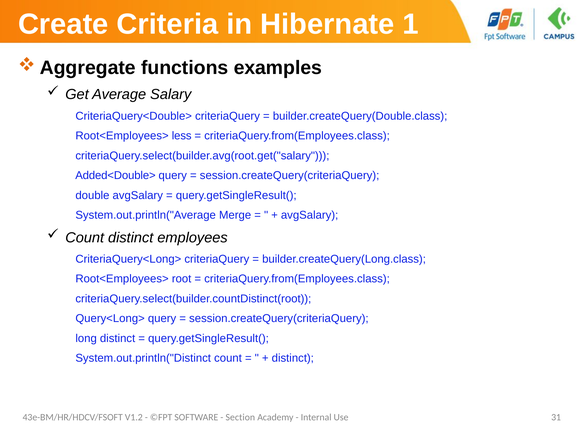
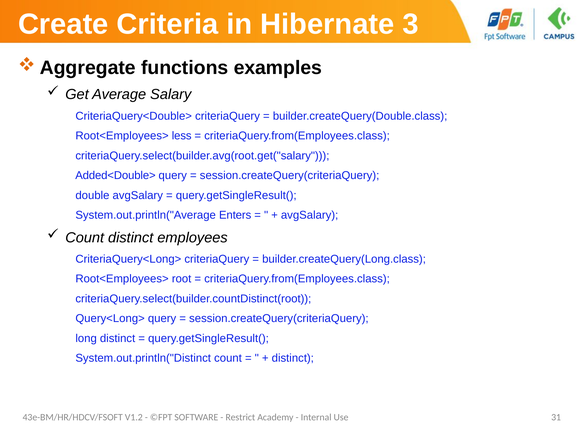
1: 1 -> 3
Merge: Merge -> Enters
Section: Section -> Restrict
